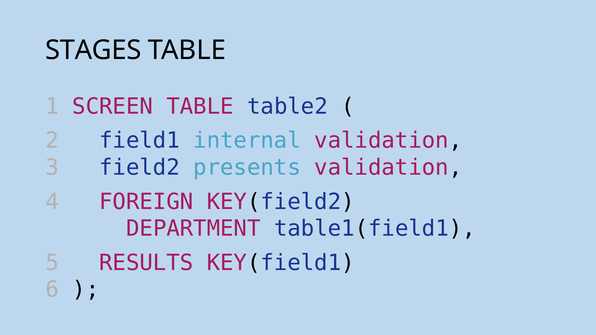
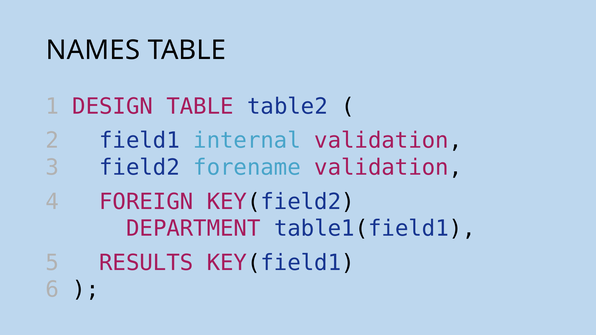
STAGES: STAGES -> NAMES
SCREEN: SCREEN -> DESIGN
presents: presents -> forename
